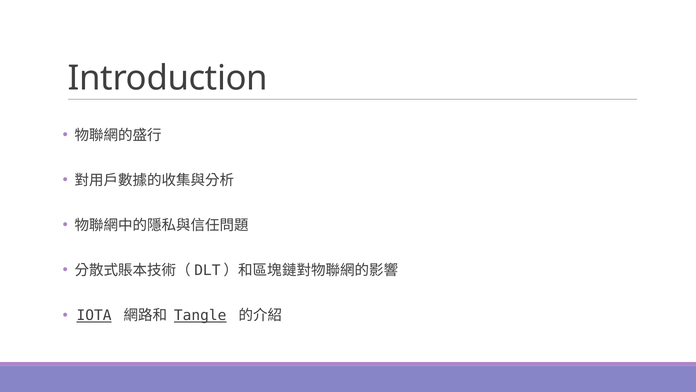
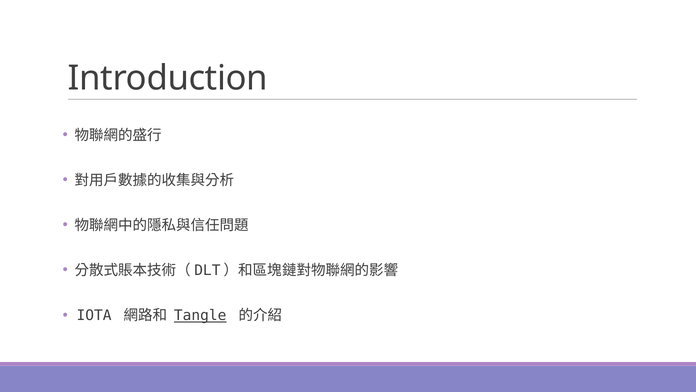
IOTA underline: present -> none
